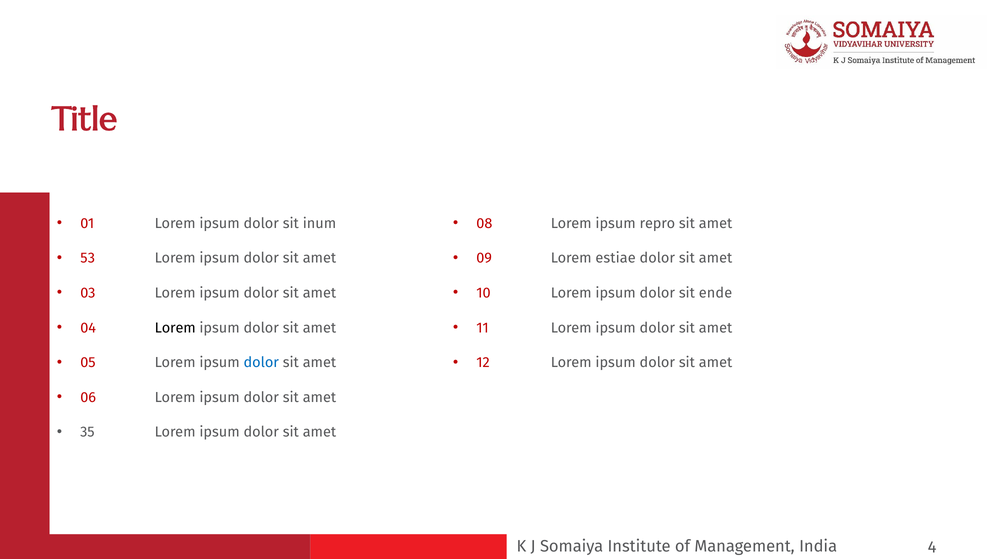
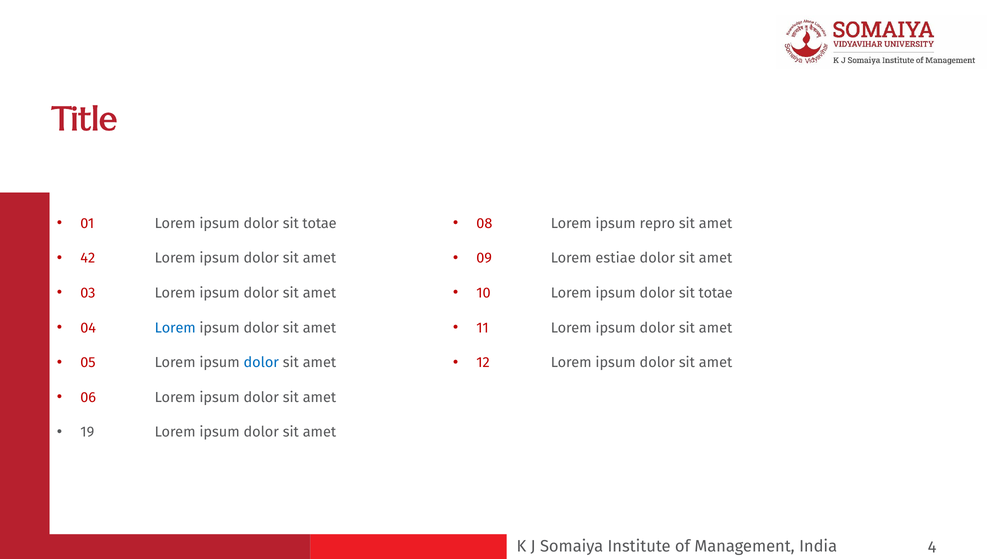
inum at (319, 223): inum -> totae
53: 53 -> 42
ende at (716, 293): ende -> totae
Lorem at (175, 327) colour: black -> blue
35: 35 -> 19
